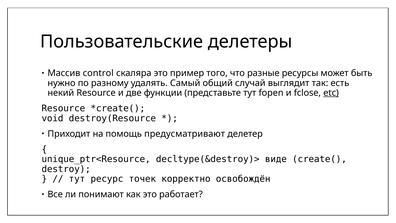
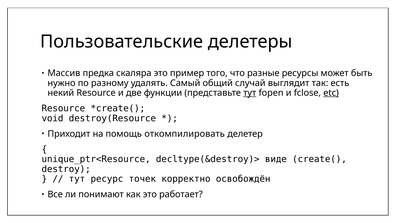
control: control -> предка
тут at (250, 93) underline: none -> present
предусматривают: предусматривают -> откомпилировать
